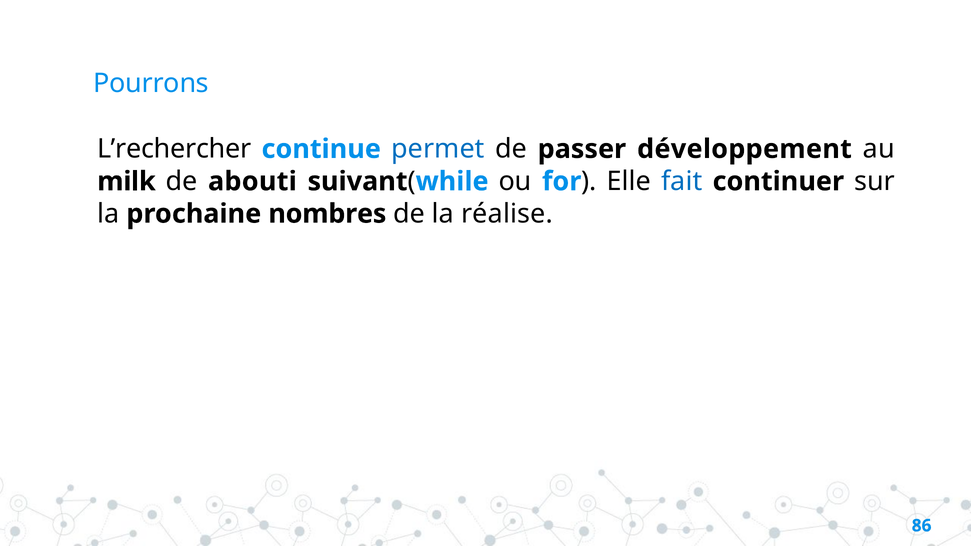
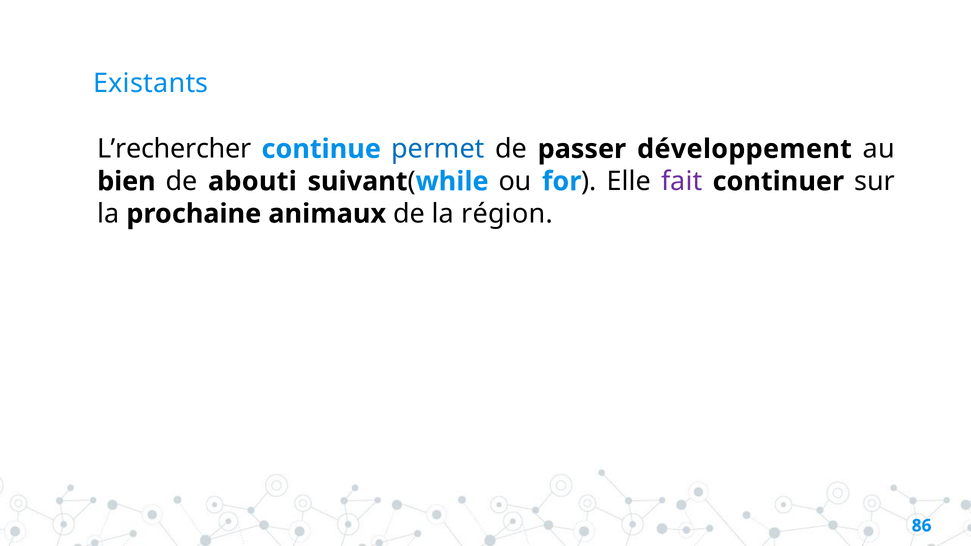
Pourrons: Pourrons -> Existants
milk: milk -> bien
fait colour: blue -> purple
nombres: nombres -> animaux
réalise: réalise -> région
